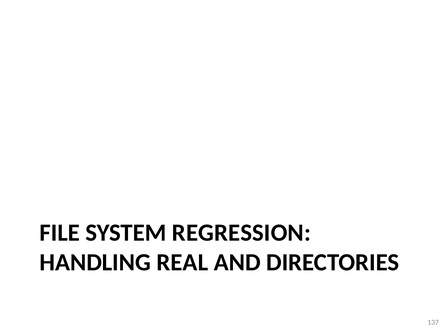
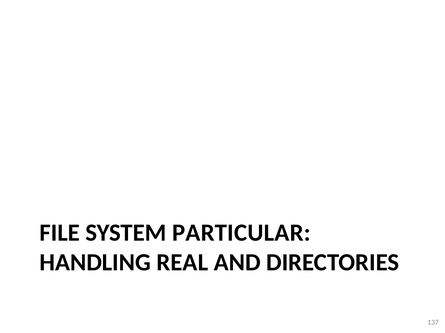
REGRESSION: REGRESSION -> PARTICULAR
